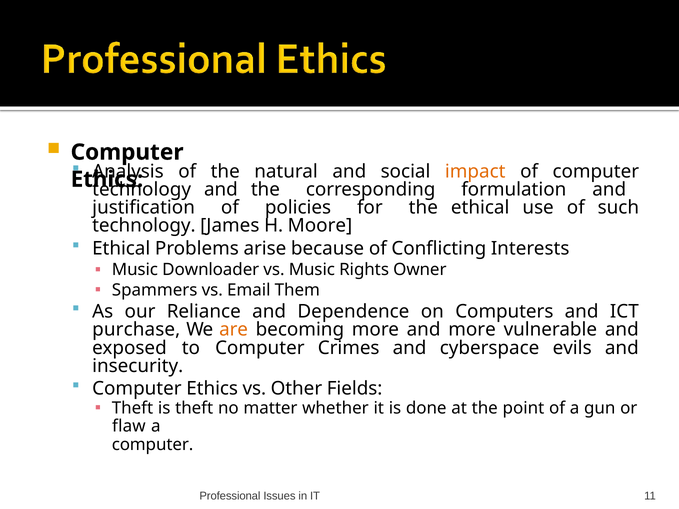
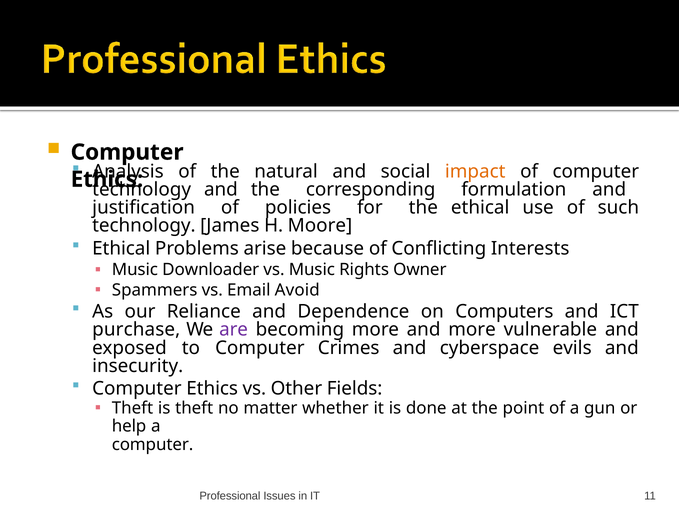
Them: Them -> Avoid
are colour: orange -> purple
flaw: flaw -> help
